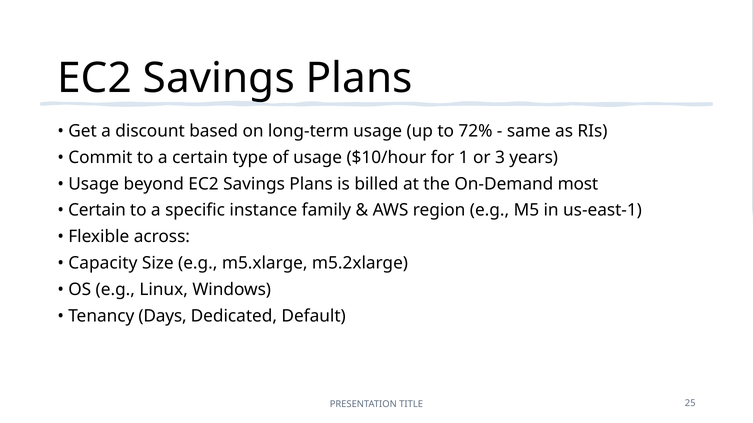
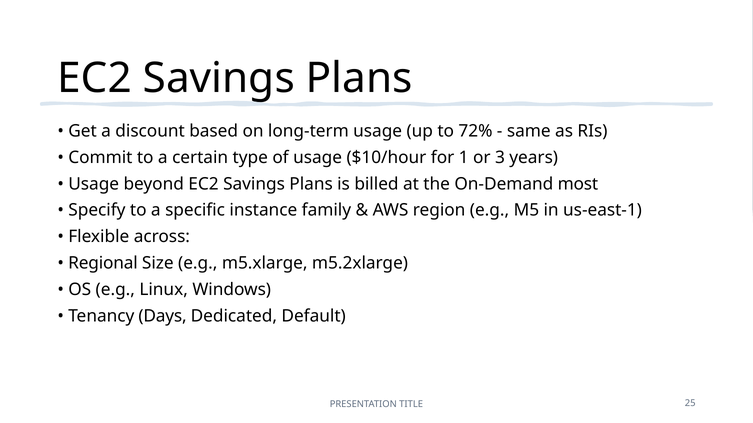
Certain at (97, 211): Certain -> Specify
Capacity: Capacity -> Regional
